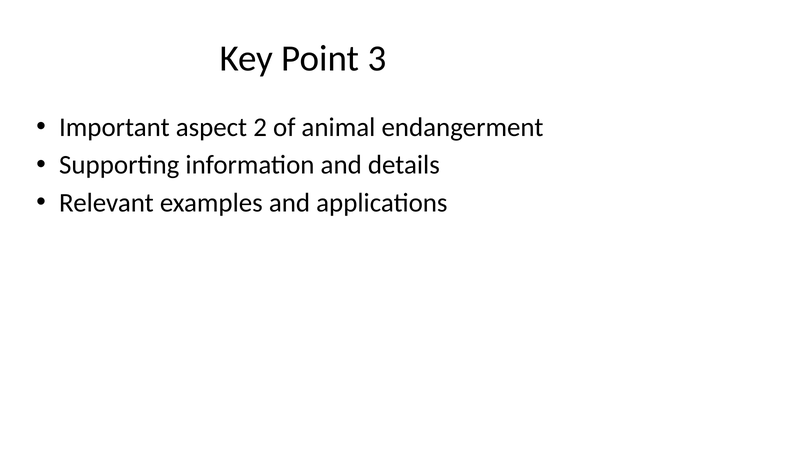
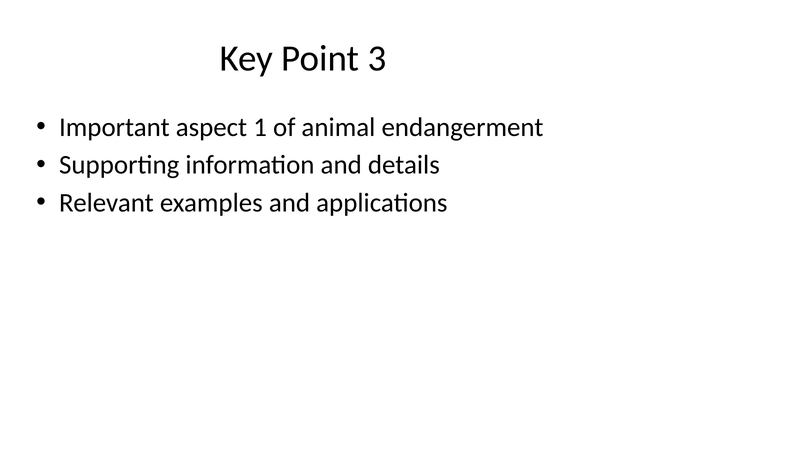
2: 2 -> 1
